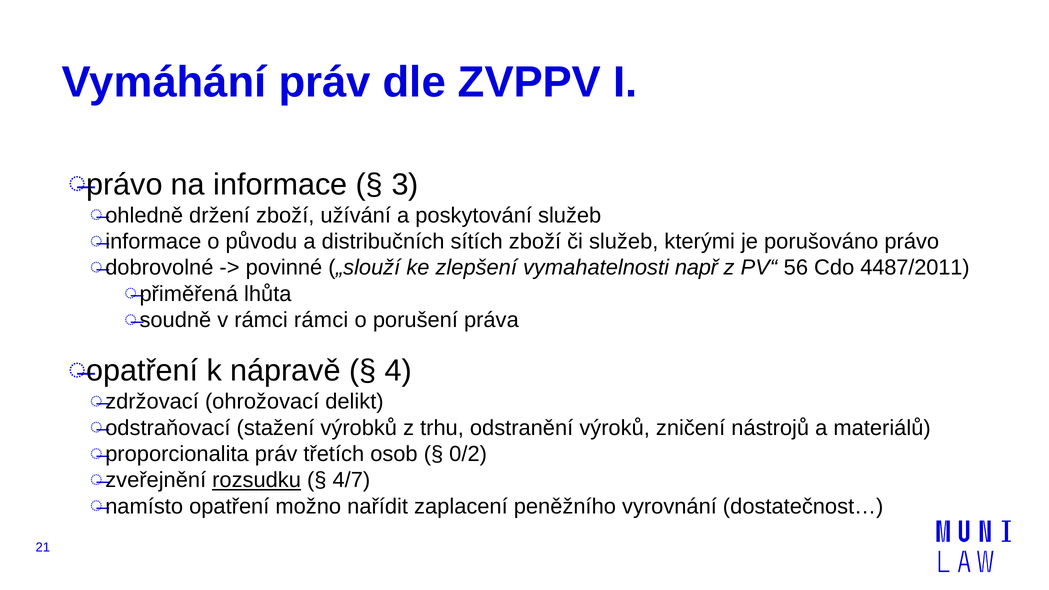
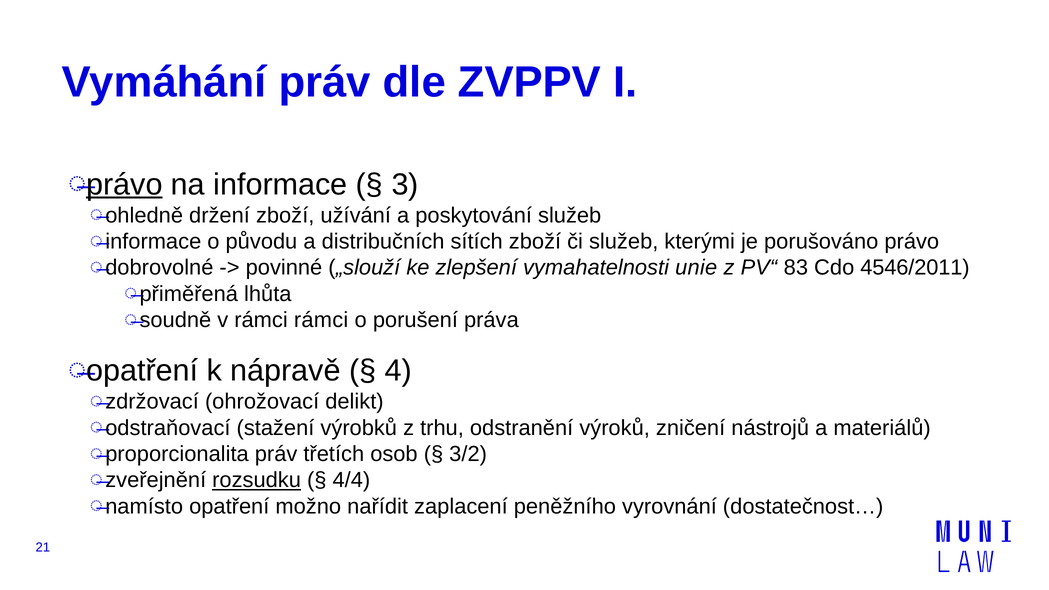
právo at (124, 184) underline: none -> present
např: např -> unie
56: 56 -> 83
4487/2011: 4487/2011 -> 4546/2011
0/2: 0/2 -> 3/2
4/7: 4/7 -> 4/4
